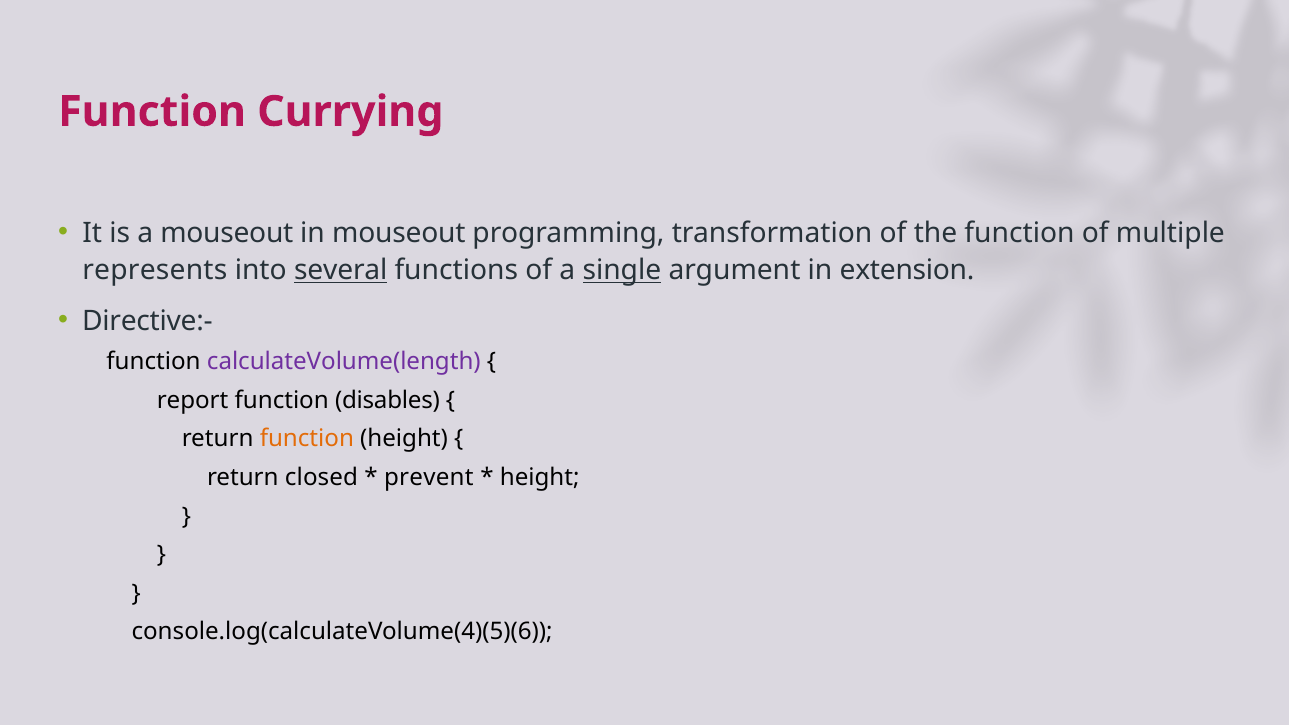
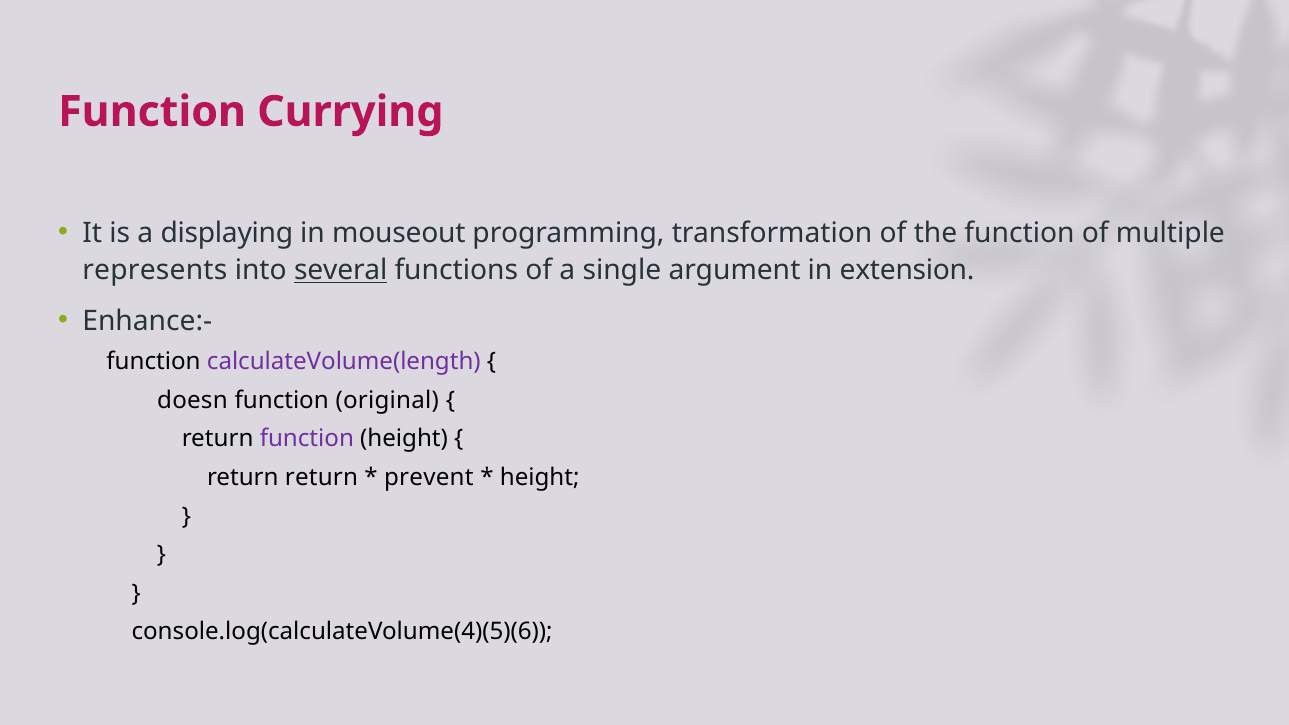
a mouseout: mouseout -> displaying
single underline: present -> none
Directive:-: Directive:- -> Enhance:-
report: report -> doesn
disables: disables -> original
function at (307, 439) colour: orange -> purple
return closed: closed -> return
